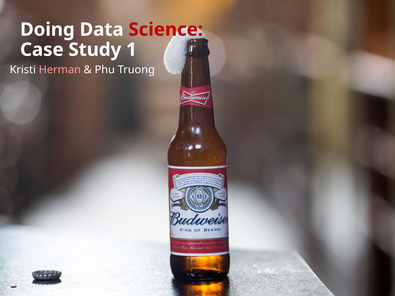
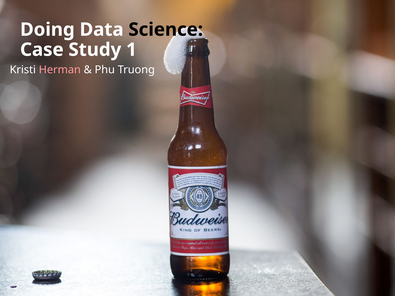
Science colour: red -> black
